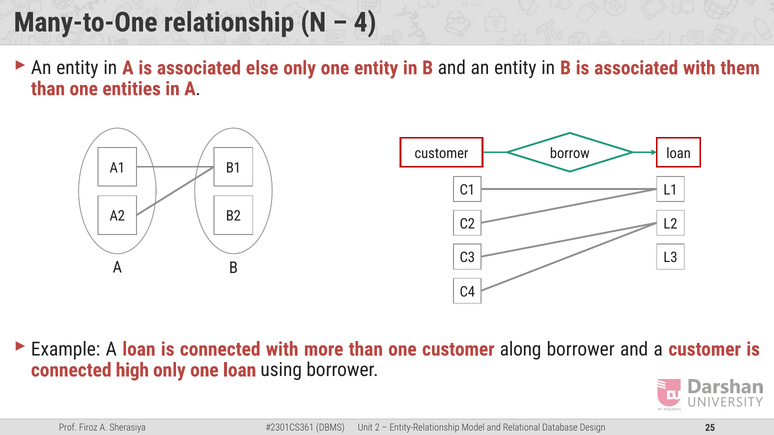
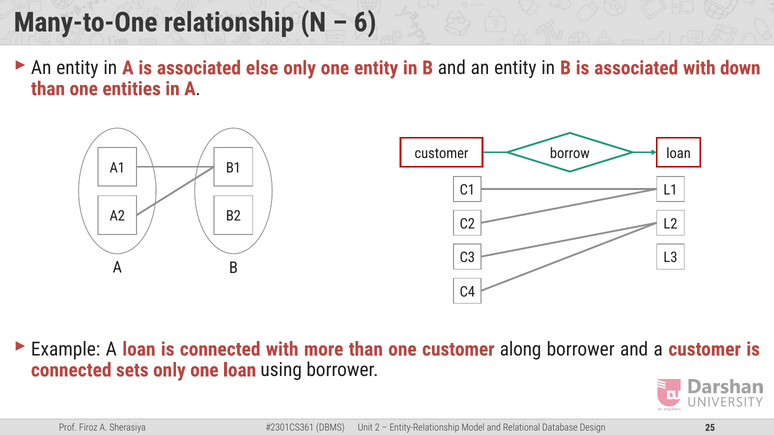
4: 4 -> 6
them: them -> down
high: high -> sets
